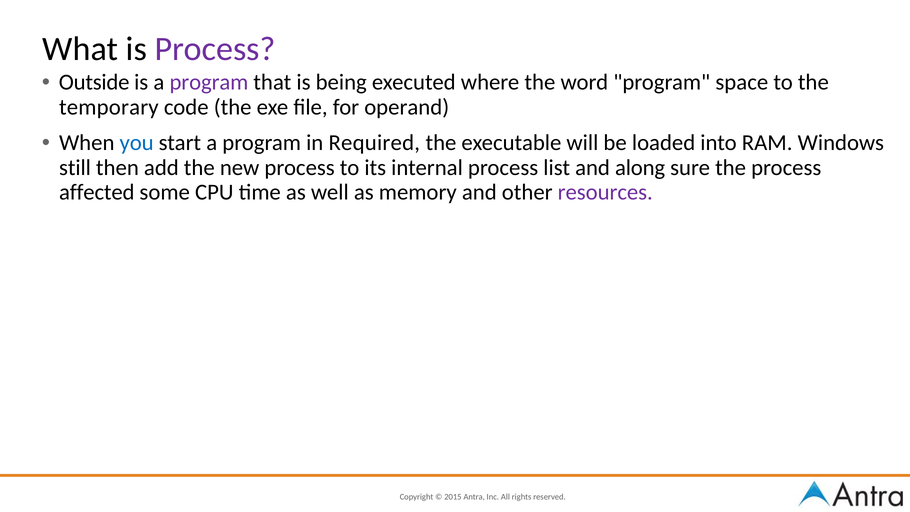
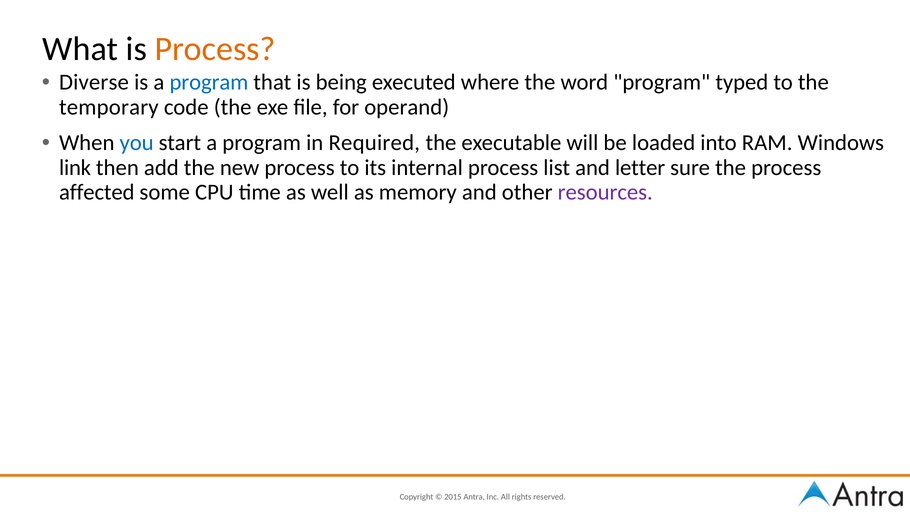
Process at (215, 49) colour: purple -> orange
Outside: Outside -> Diverse
program at (209, 82) colour: purple -> blue
space: space -> typed
still: still -> link
along: along -> letter
